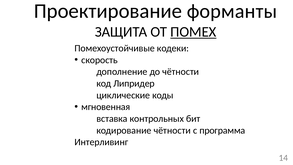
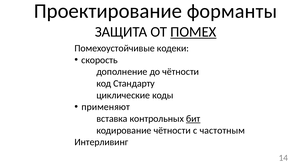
Липридер: Липридер -> Стандарту
мгновенная: мгновенная -> применяют
бит underline: none -> present
программа: программа -> частотным
